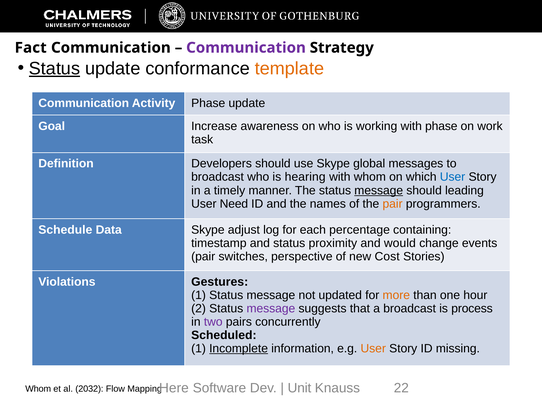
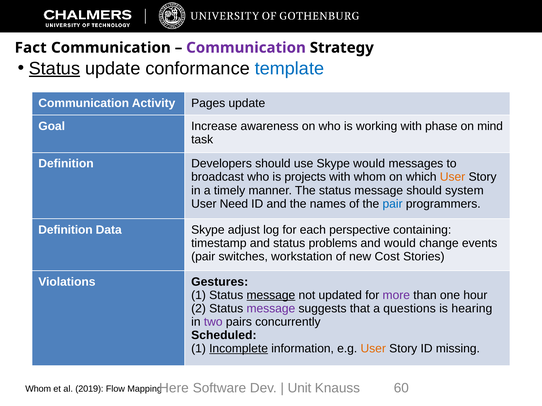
template colour: orange -> blue
Activity Phase: Phase -> Pages
work: work -> mind
Skype global: global -> would
hearing: hearing -> projects
User at (453, 177) colour: blue -> orange
message at (379, 191) underline: present -> none
leading: leading -> system
pair at (393, 204) colour: orange -> blue
Schedule at (65, 230): Schedule -> Definition
percentage: percentage -> perspective
proximity: proximity -> problems
perspective: perspective -> workstation
message at (271, 295) underline: none -> present
more colour: orange -> purple
a broadcast: broadcast -> questions
process: process -> hearing
22: 22 -> 60
2032: 2032 -> 2019
